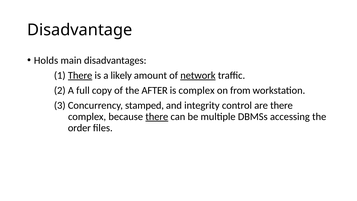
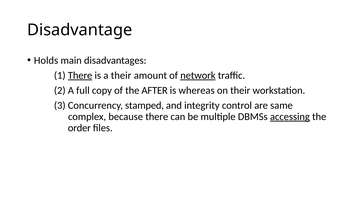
a likely: likely -> their
is complex: complex -> whereas
on from: from -> their
are there: there -> same
there at (157, 117) underline: present -> none
accessing underline: none -> present
